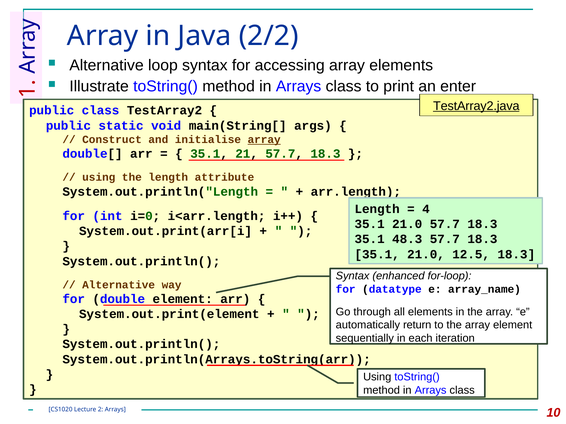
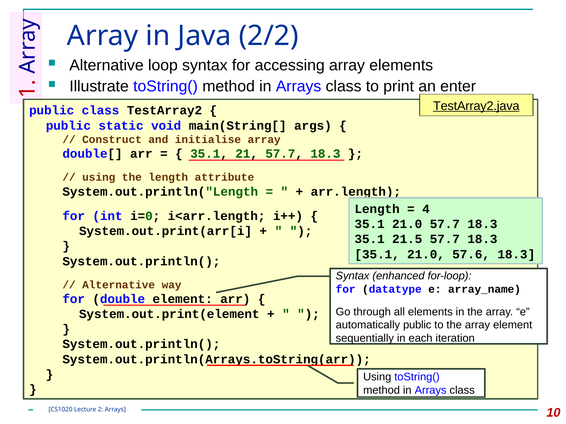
array at (264, 140) underline: present -> none
48.3: 48.3 -> 21.5
12.5: 12.5 -> 57.6
automatically return: return -> public
